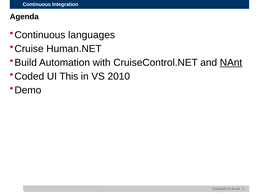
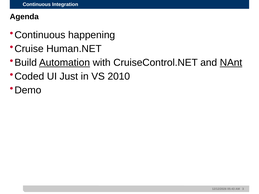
languages: languages -> happening
Automation underline: none -> present
This: This -> Just
